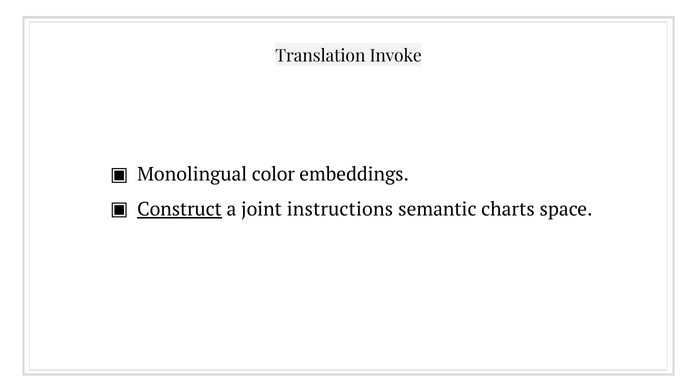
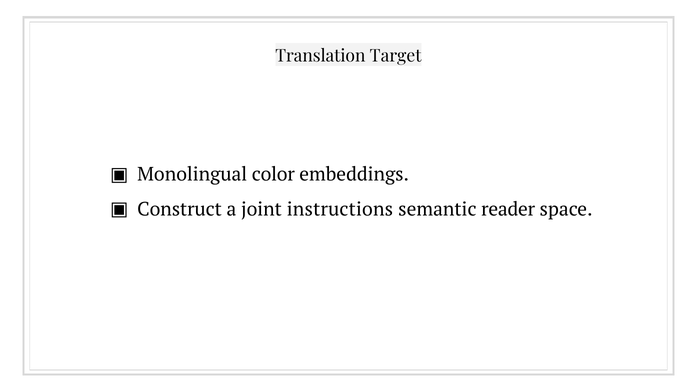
Invoke: Invoke -> Target
Construct underline: present -> none
charts: charts -> reader
